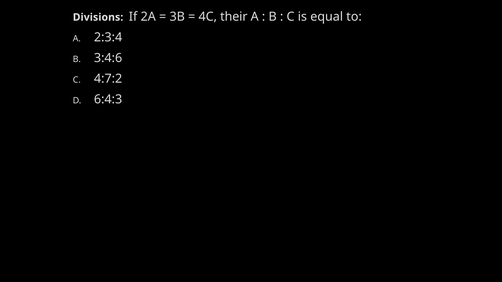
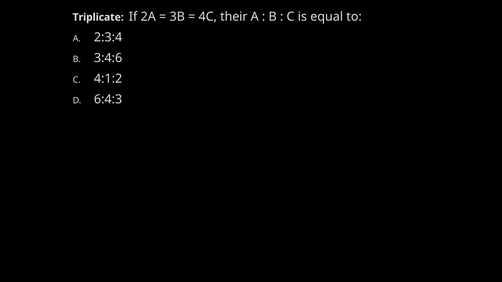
Divisions: Divisions -> Triplicate
4:7:2: 4:7:2 -> 4:1:2
